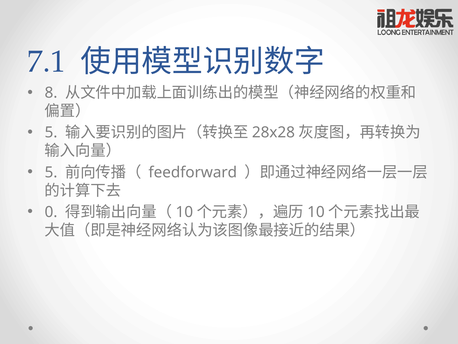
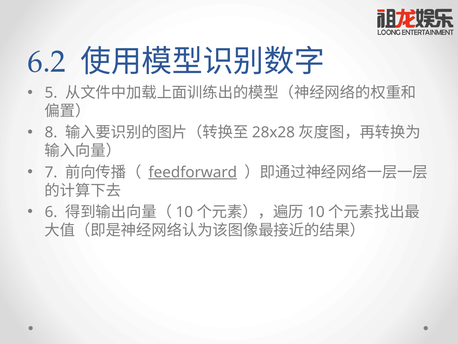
7.1: 7.1 -> 6.2
8: 8 -> 5
5 at (51, 132): 5 -> 8
5 at (51, 172): 5 -> 7
feedforward underline: none -> present
0: 0 -> 6
